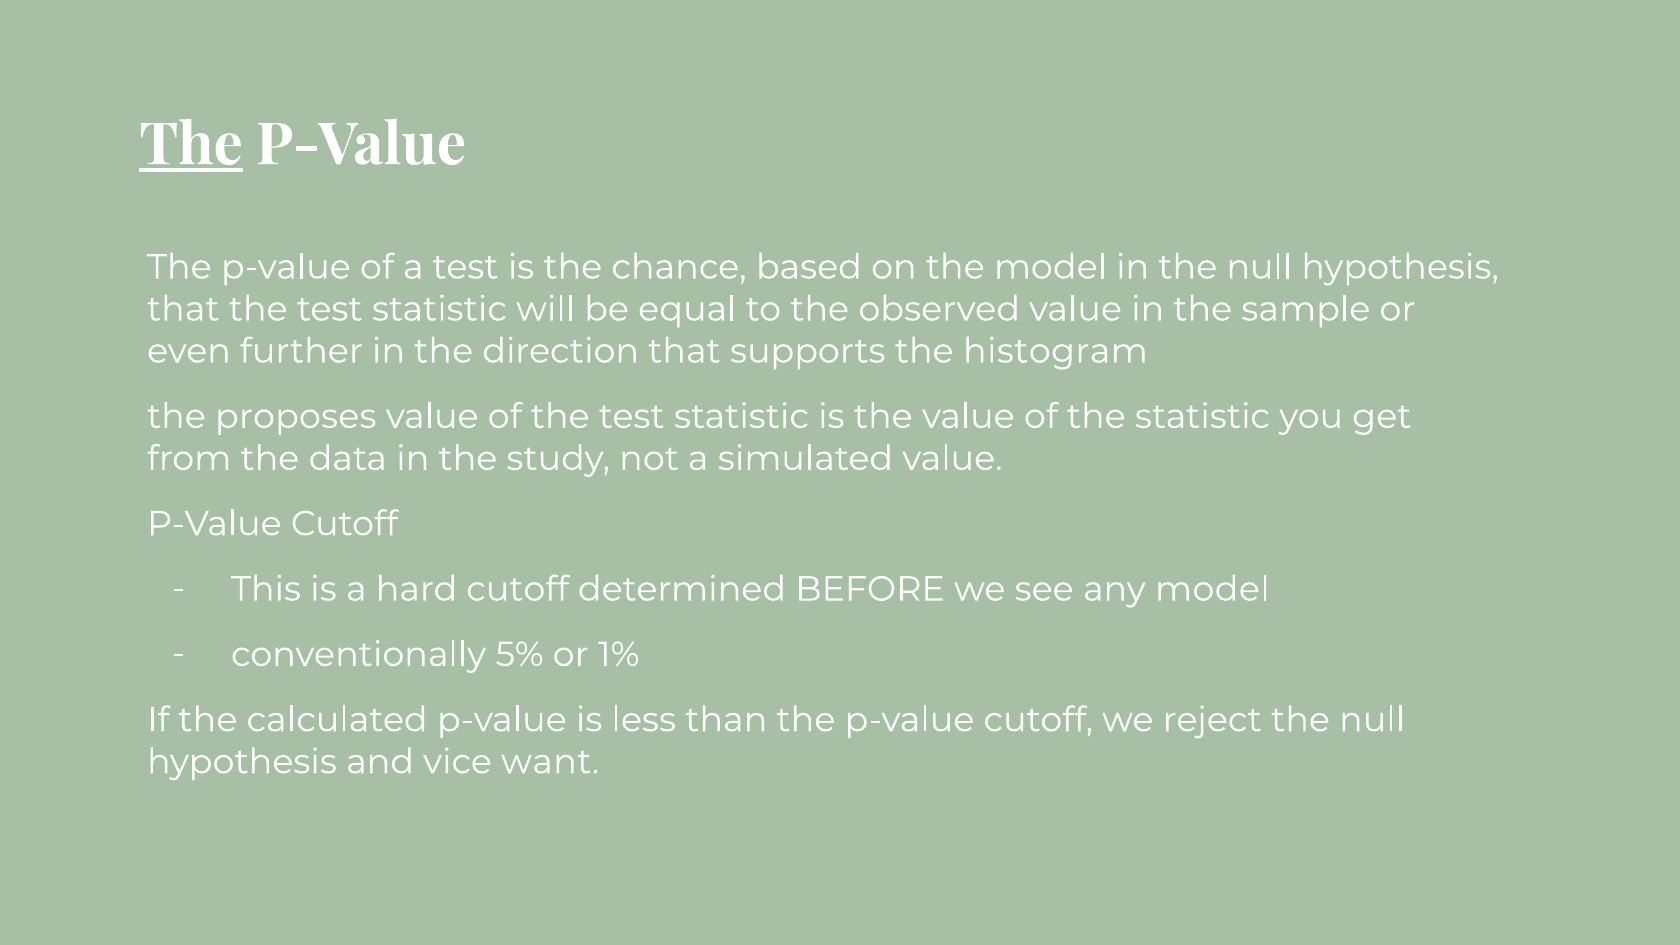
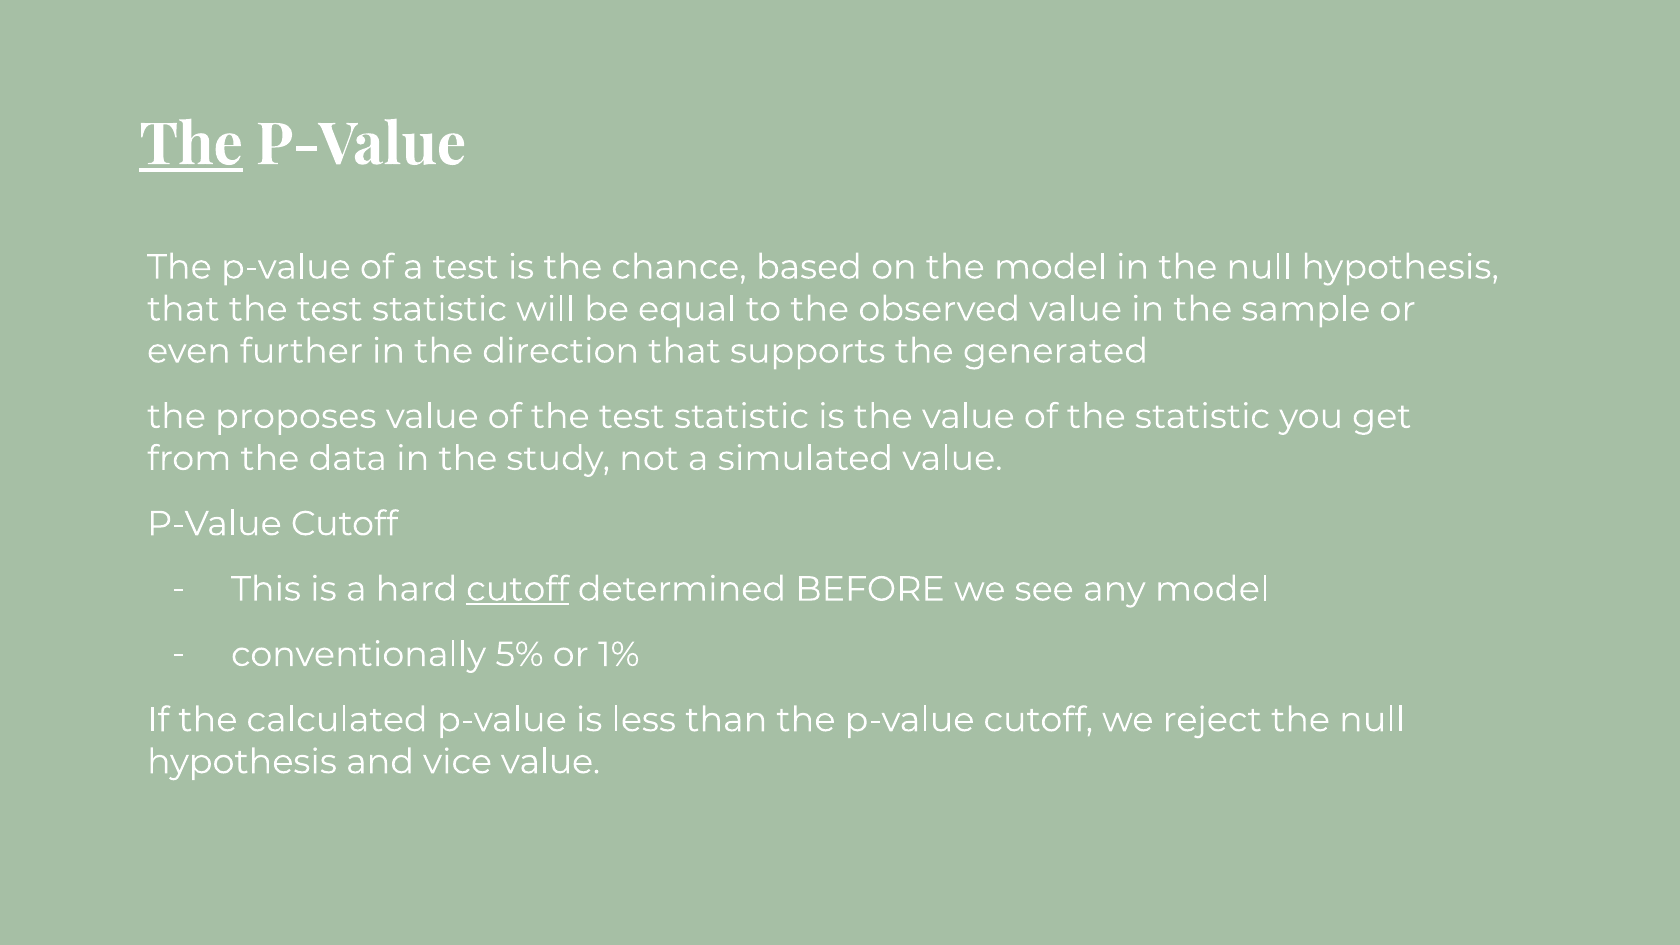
histogram: histogram -> generated
cutoff at (518, 589) underline: none -> present
vice want: want -> value
